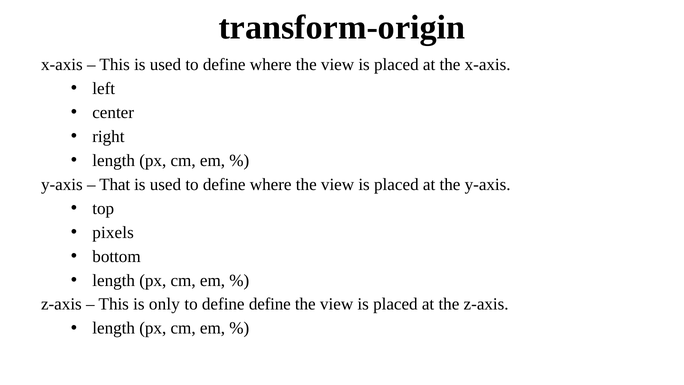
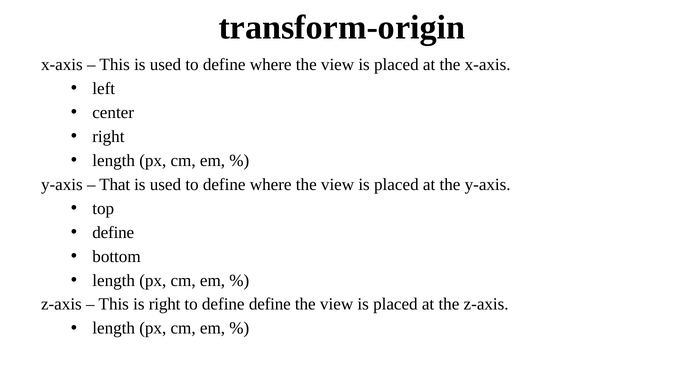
pixels at (113, 232): pixels -> define
is only: only -> right
